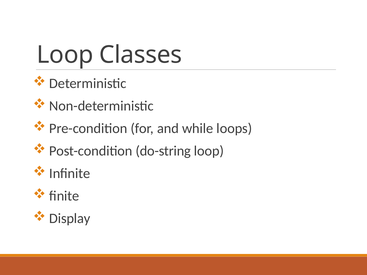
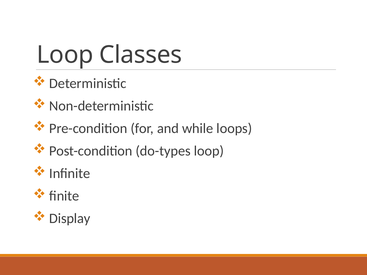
do-string: do-string -> do-types
